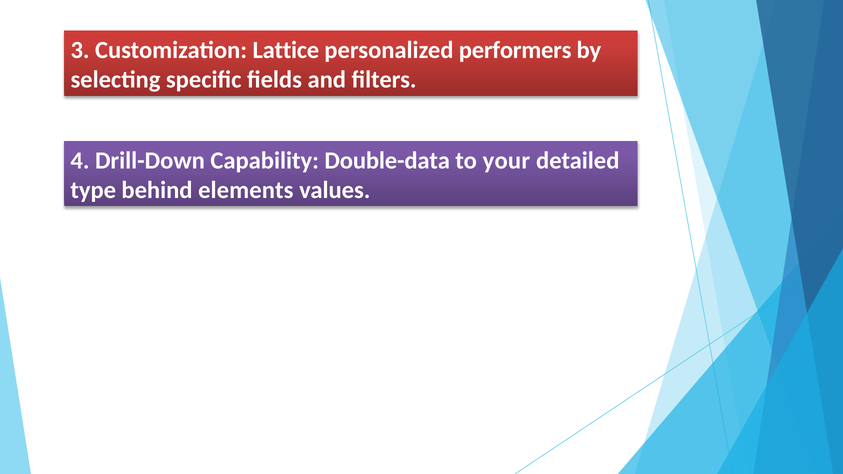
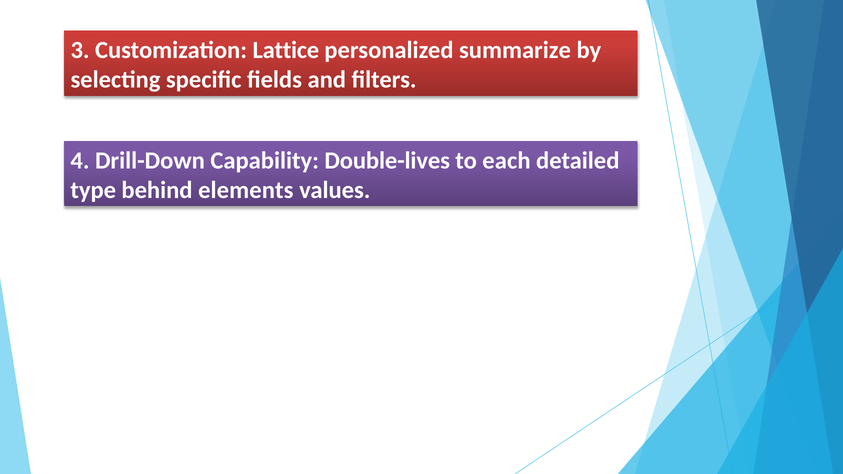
performers: performers -> summarize
Double-data: Double-data -> Double-lives
your: your -> each
